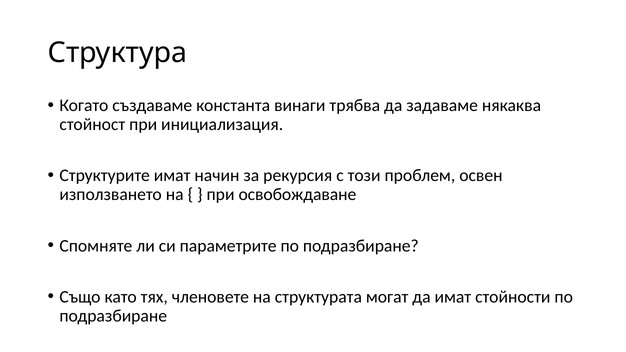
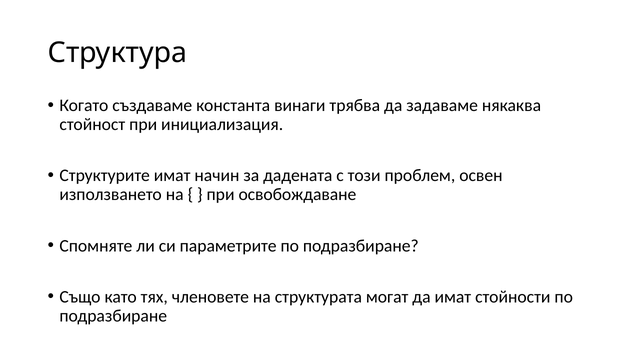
рекурсия: рекурсия -> дадената
